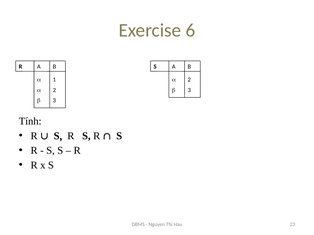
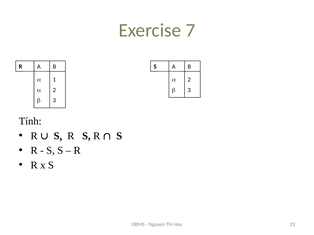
6: 6 -> 7
